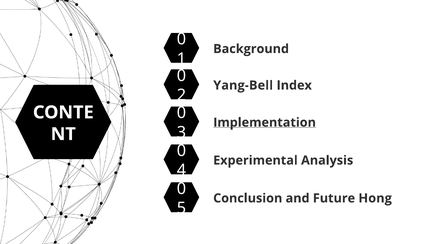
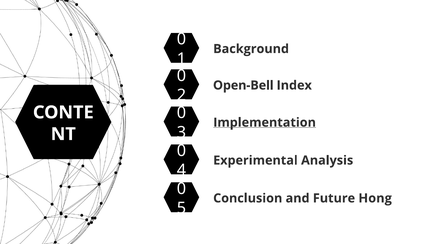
Yang-Bell: Yang-Bell -> Open-Bell
